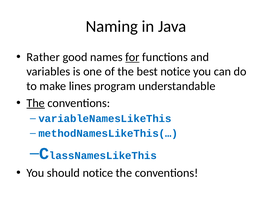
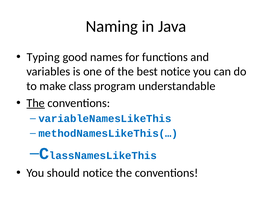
Rather: Rather -> Typing
for underline: present -> none
lines: lines -> class
